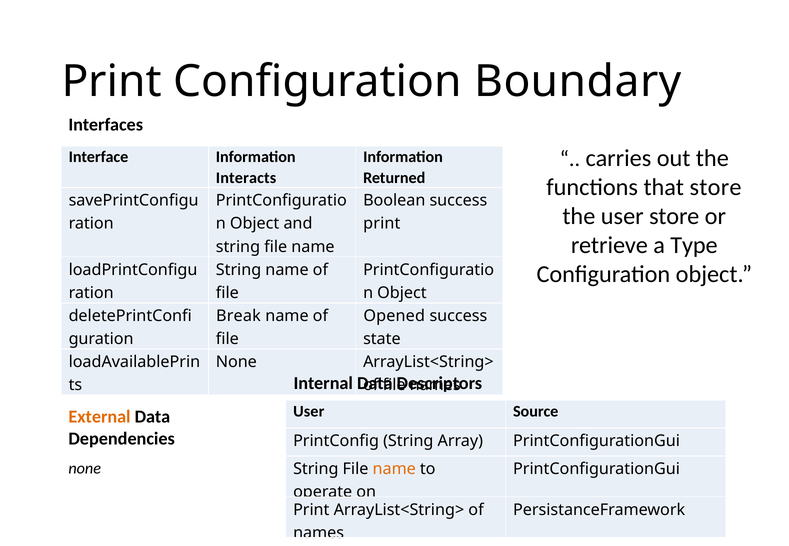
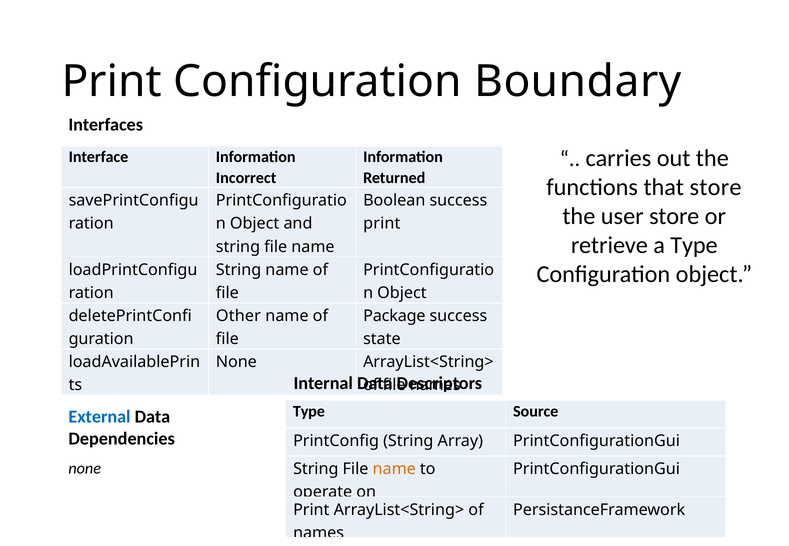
Interacts: Interacts -> Incorrect
Break: Break -> Other
Opened: Opened -> Package
User at (309, 411): User -> Type
External colour: orange -> blue
